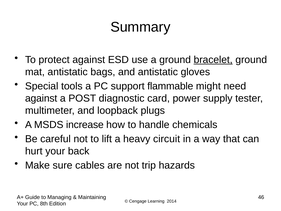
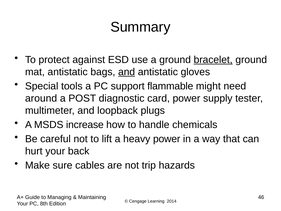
and at (127, 72) underline: none -> present
against at (41, 98): against -> around
heavy circuit: circuit -> power
